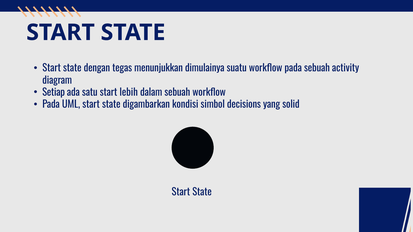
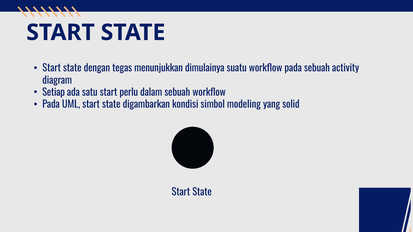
lebih: lebih -> perlu
decisions: decisions -> modeling
